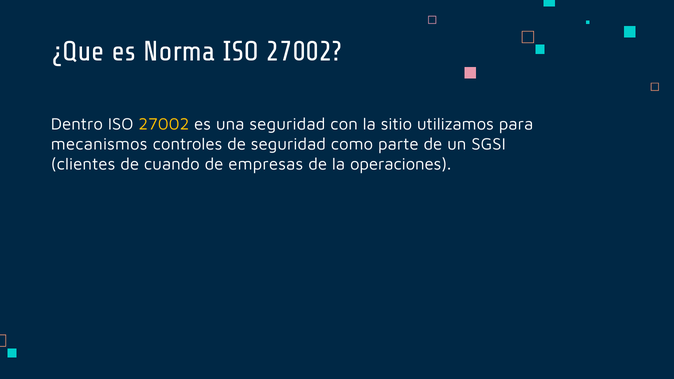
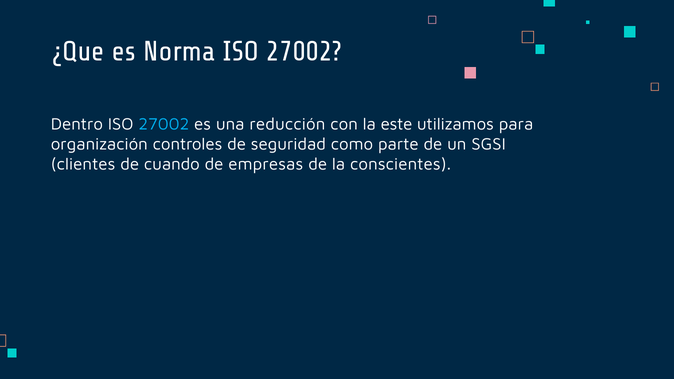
27002 at (164, 124) colour: yellow -> light blue
una seguridad: seguridad -> reducción
sitio: sitio -> este
mecanismos: mecanismos -> organización
operaciones: operaciones -> conscientes
